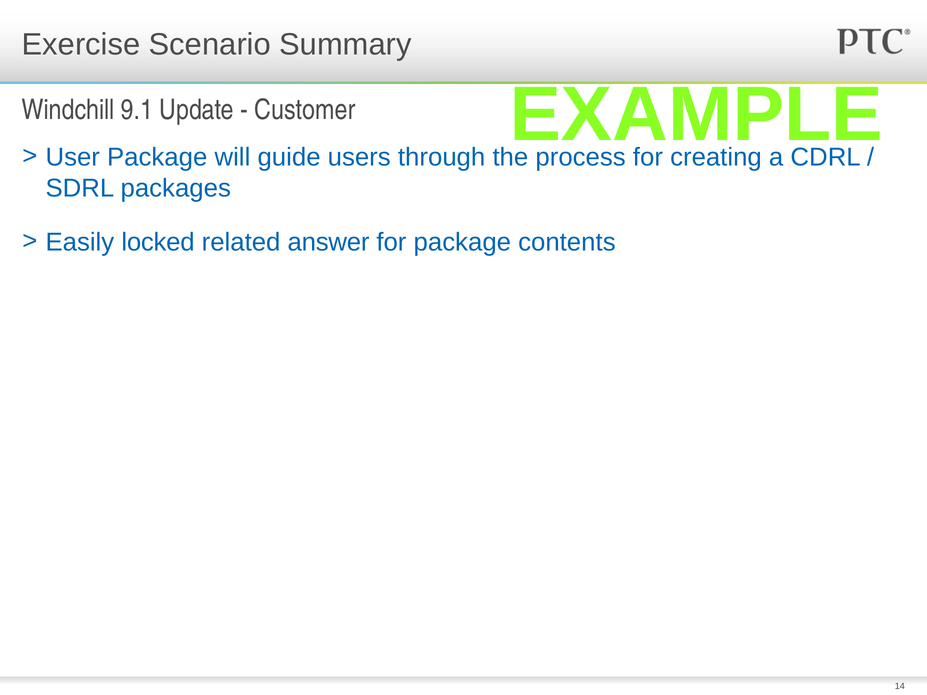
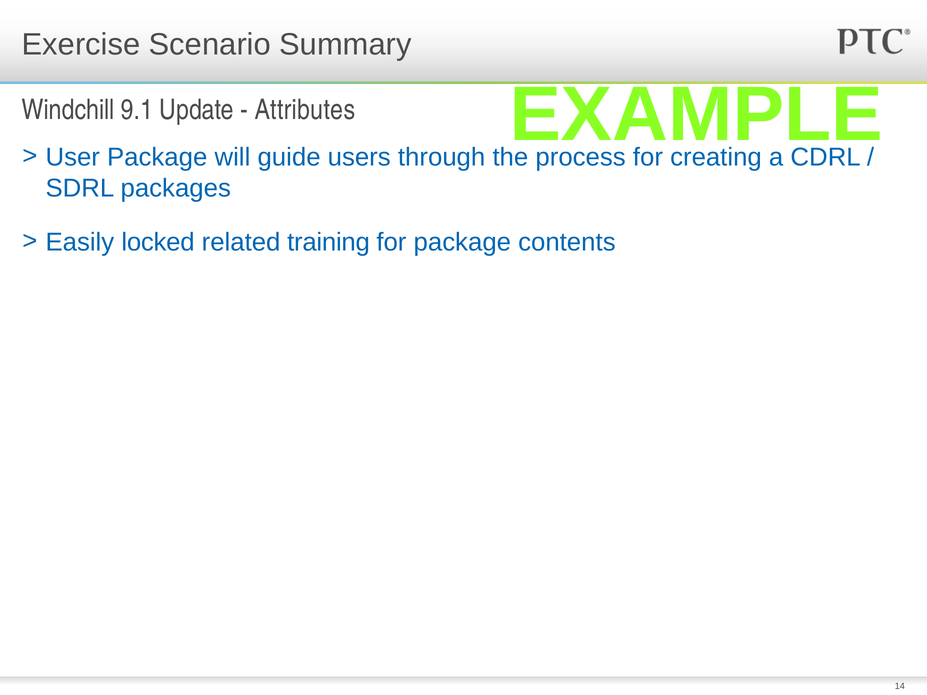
Customer: Customer -> Attributes
answer: answer -> training
